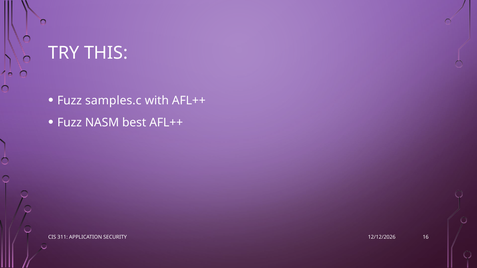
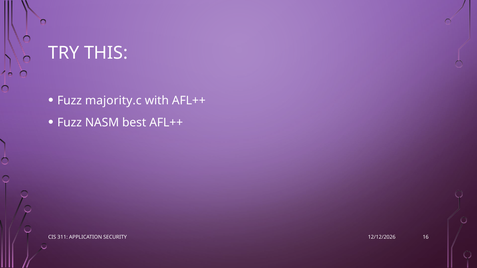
samples.c: samples.c -> majority.c
